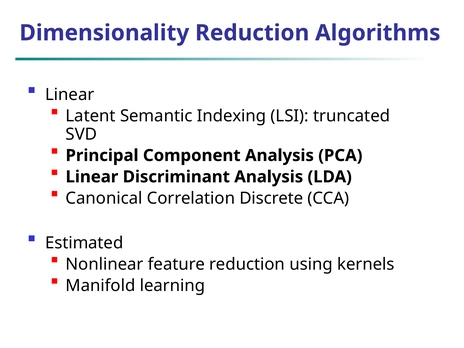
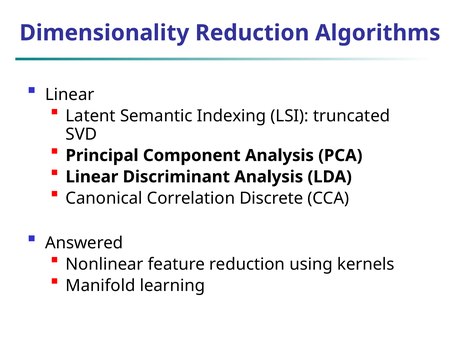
Estimated: Estimated -> Answered
